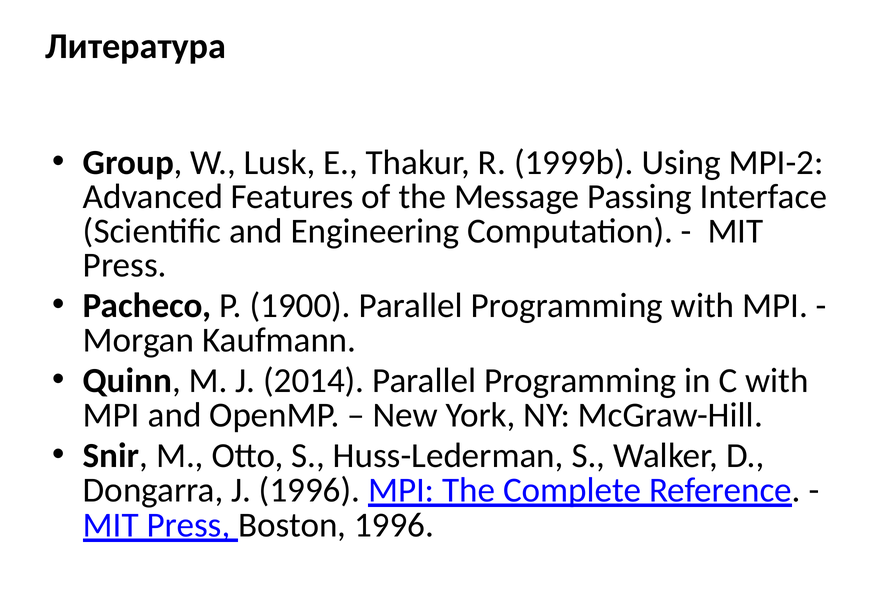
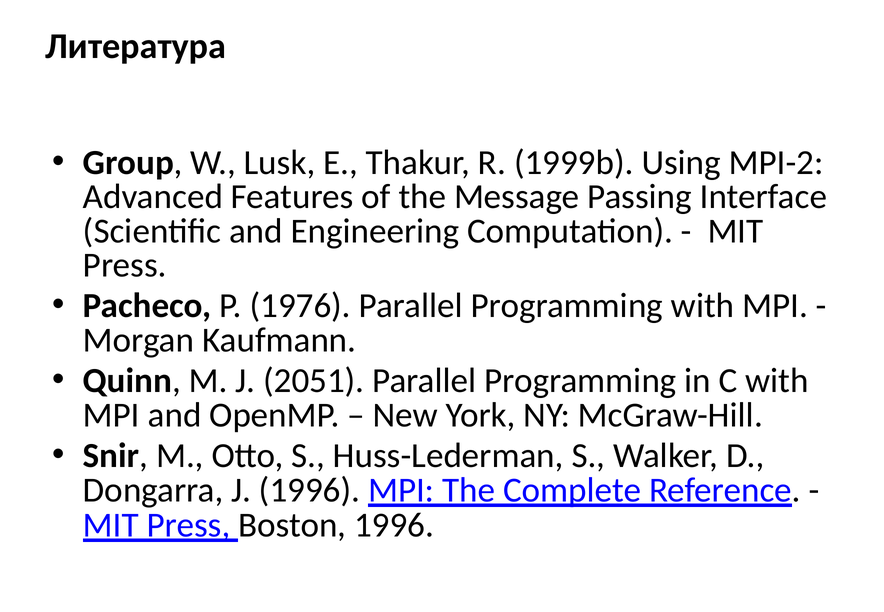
1900: 1900 -> 1976
2014: 2014 -> 2051
